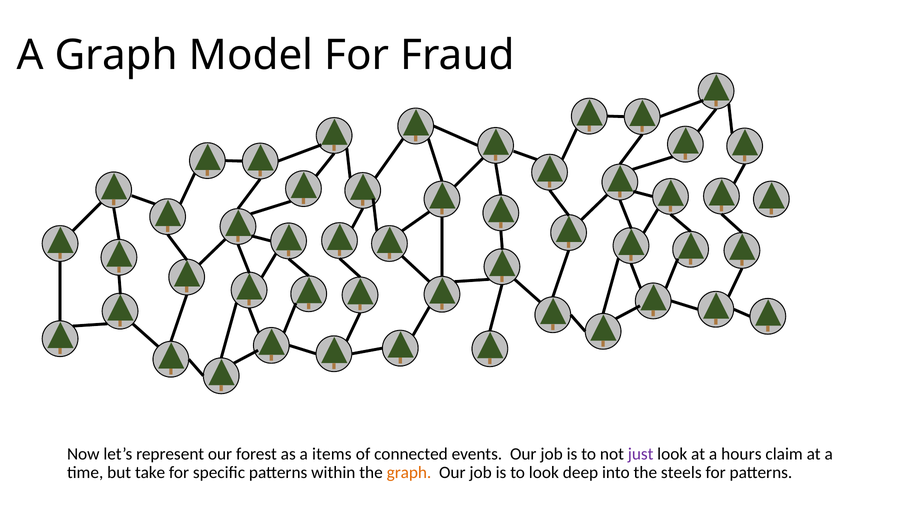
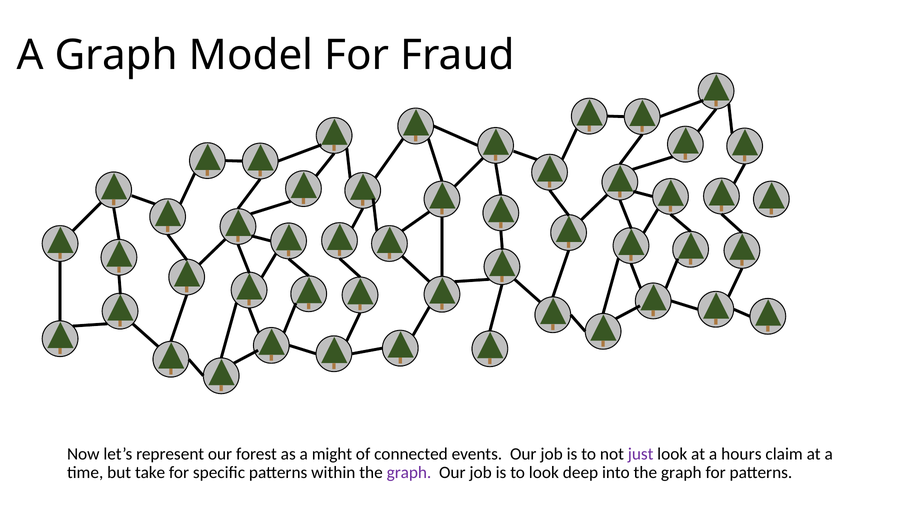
items: items -> might
graph at (409, 472) colour: orange -> purple
into the steels: steels -> graph
